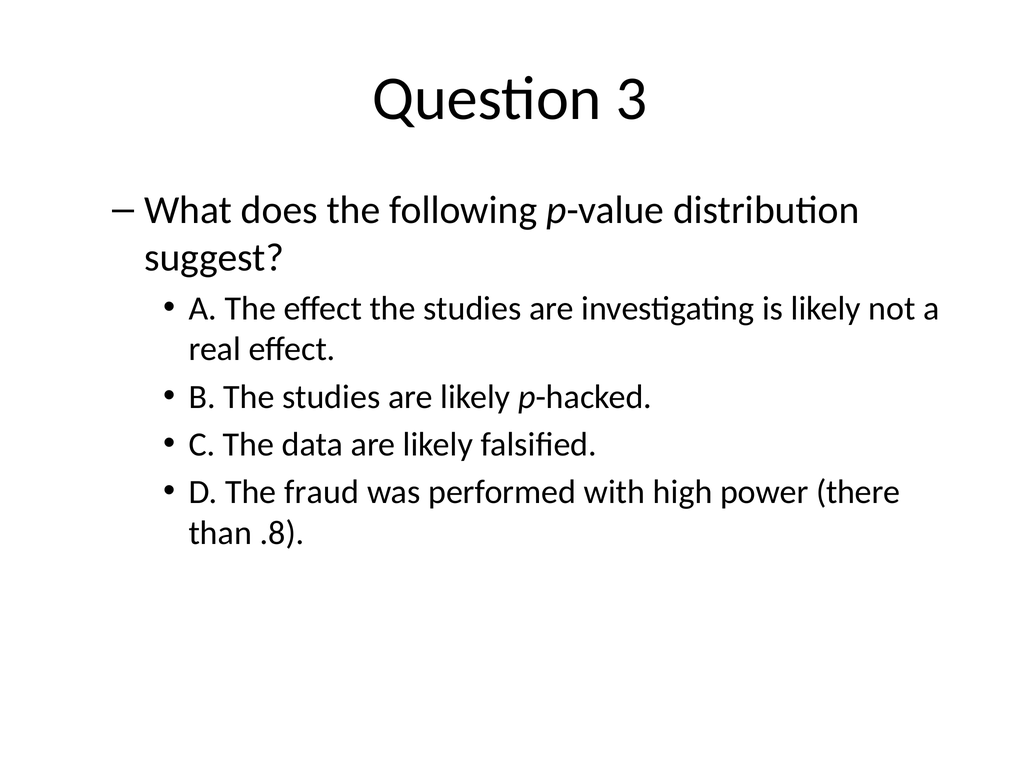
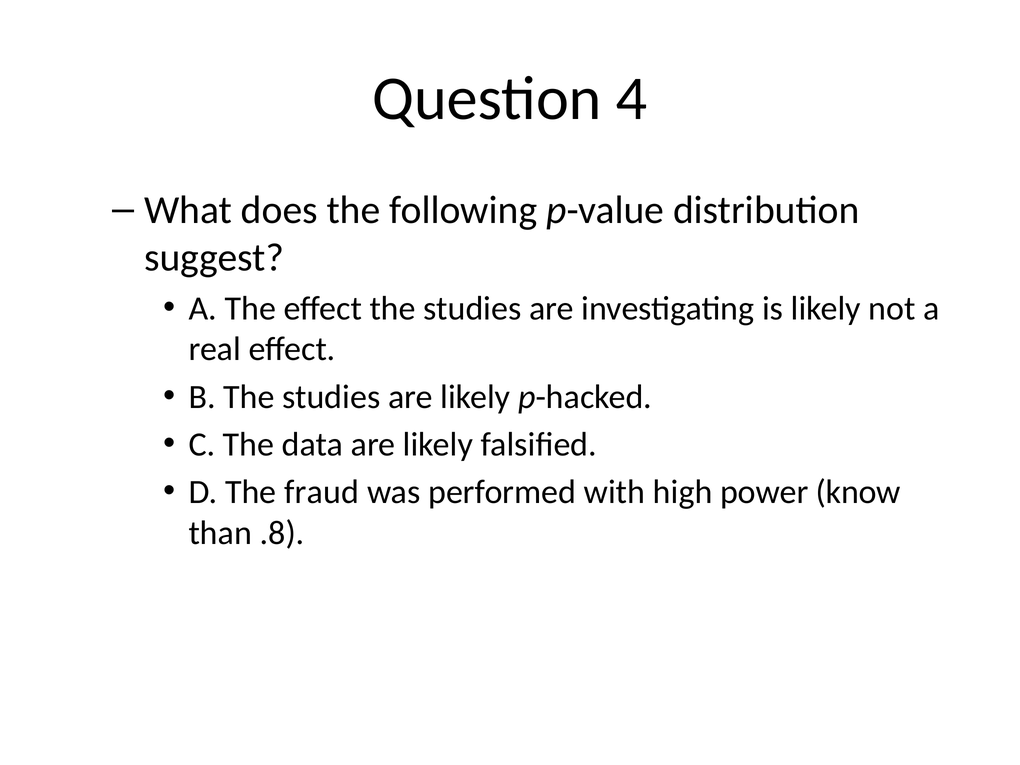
3: 3 -> 4
there: there -> know
